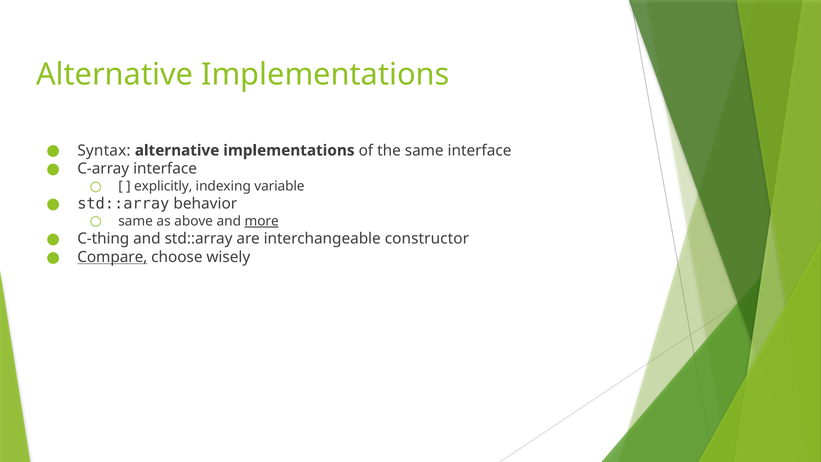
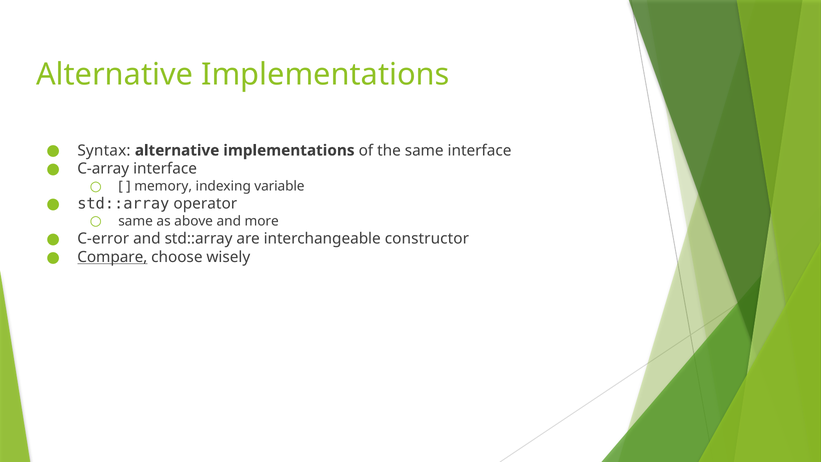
explicitly: explicitly -> memory
behavior: behavior -> operator
more underline: present -> none
C-thing: C-thing -> C-error
